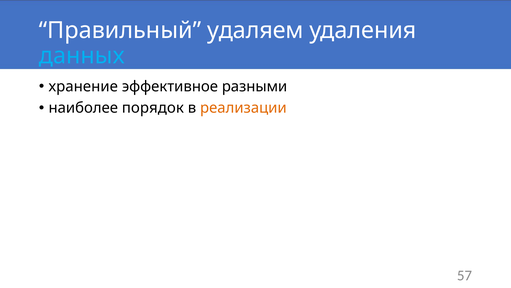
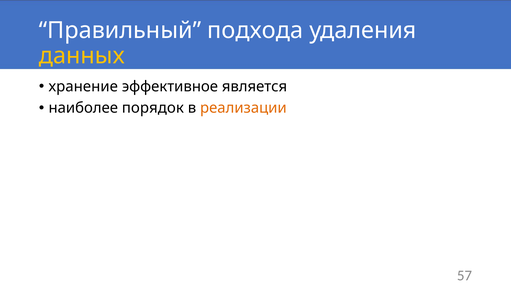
удаляем: удаляем -> подхода
данных colour: light blue -> yellow
разными: разными -> является
